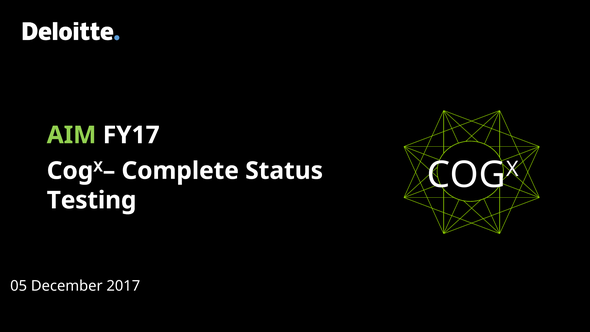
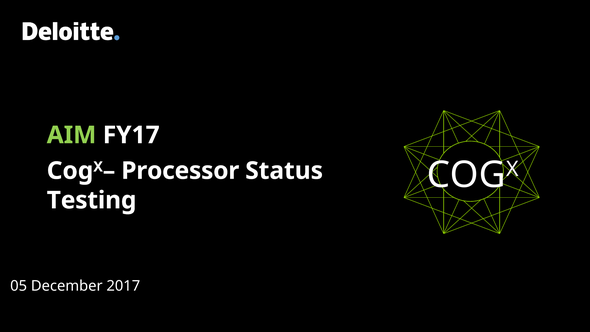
Complete: Complete -> Processor
